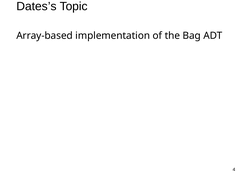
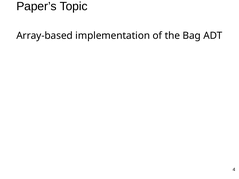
Dates’s: Dates’s -> Paper’s
